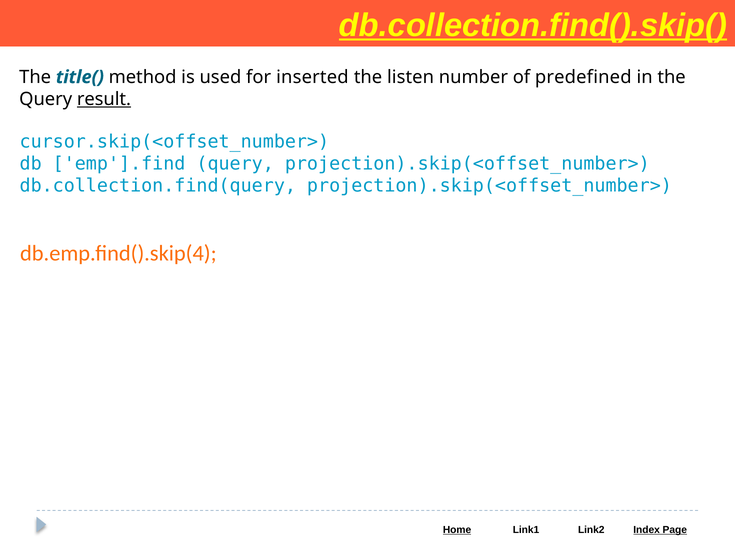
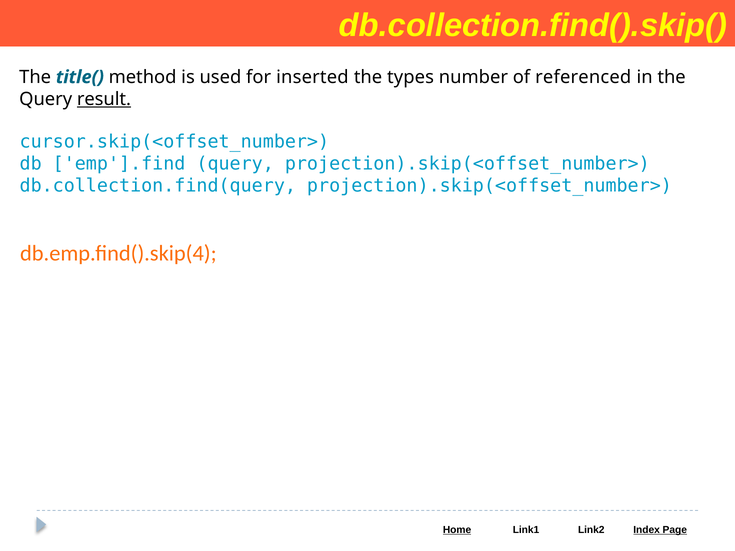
db.collection.find().skip( underline: present -> none
listen: listen -> types
predefined: predefined -> referenced
